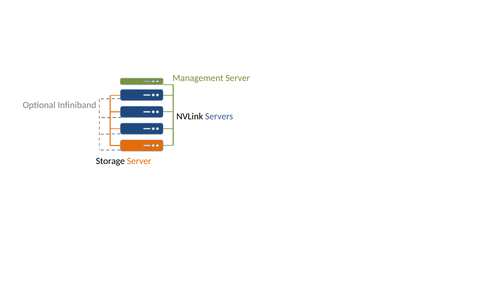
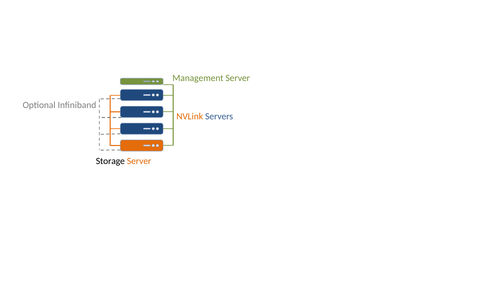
NVLink colour: black -> orange
